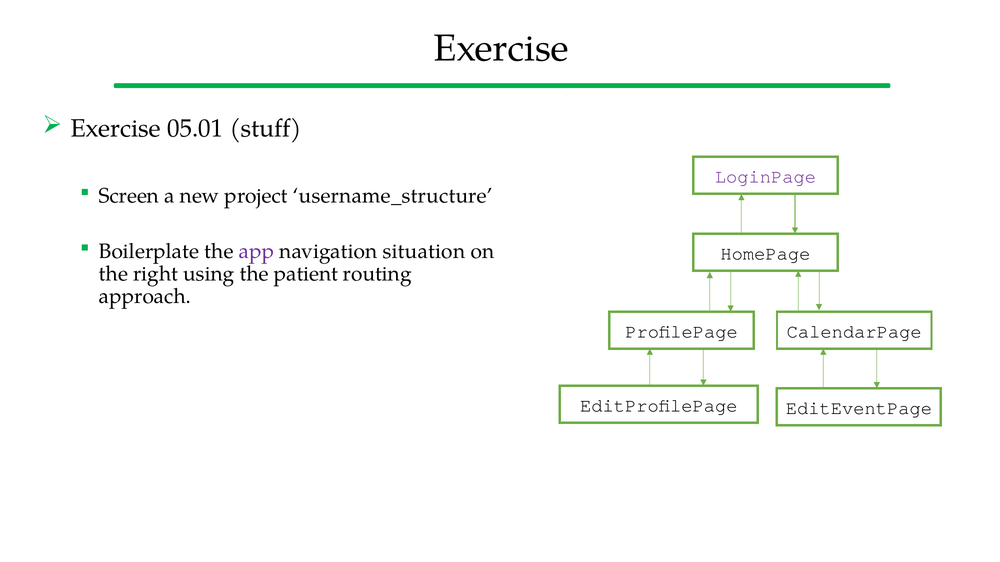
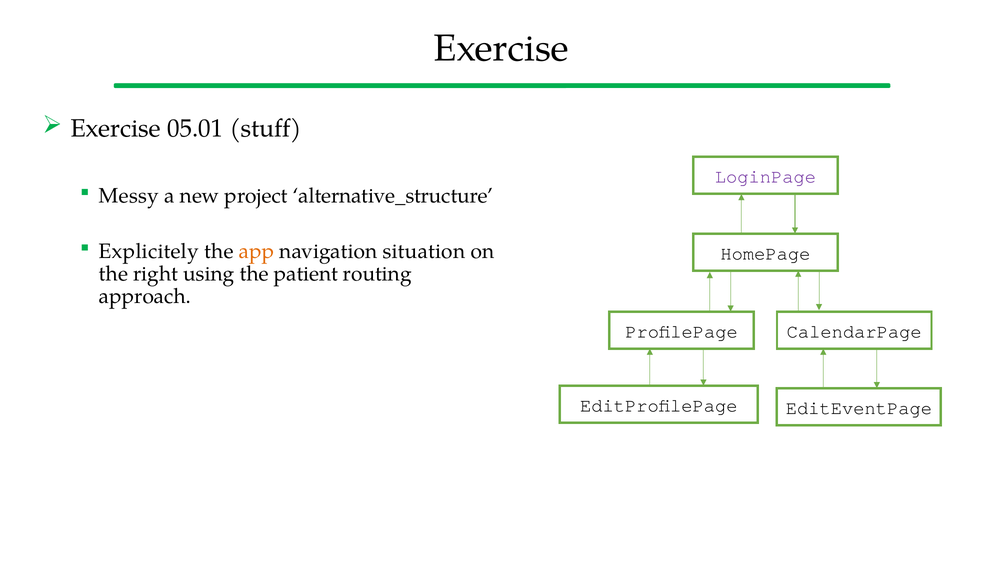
Screen: Screen -> Messy
username_structure: username_structure -> alternative_structure
Boilerplate: Boilerplate -> Explicitely
app colour: purple -> orange
